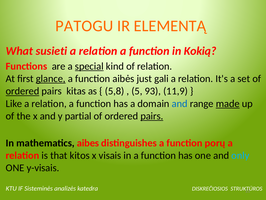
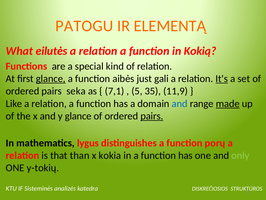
susieti: susieti -> eilutės
special underline: present -> none
It's underline: none -> present
ordered at (23, 91) underline: present -> none
kitas: kitas -> seka
5,8: 5,8 -> 7,1
93: 93 -> 35
y partial: partial -> glance
aibes: aibes -> lygus
kitos: kitos -> than
visais: visais -> kokia
only colour: light blue -> light green
y-visais: y-visais -> y-tokių
